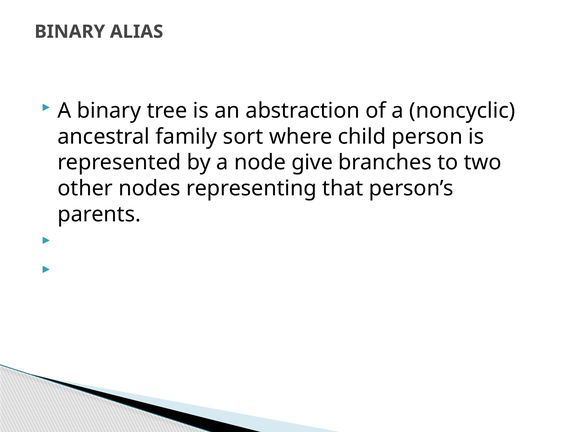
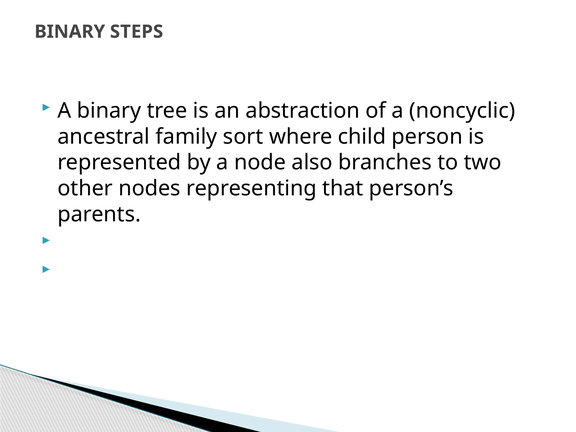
ALIAS: ALIAS -> STEPS
give: give -> also
